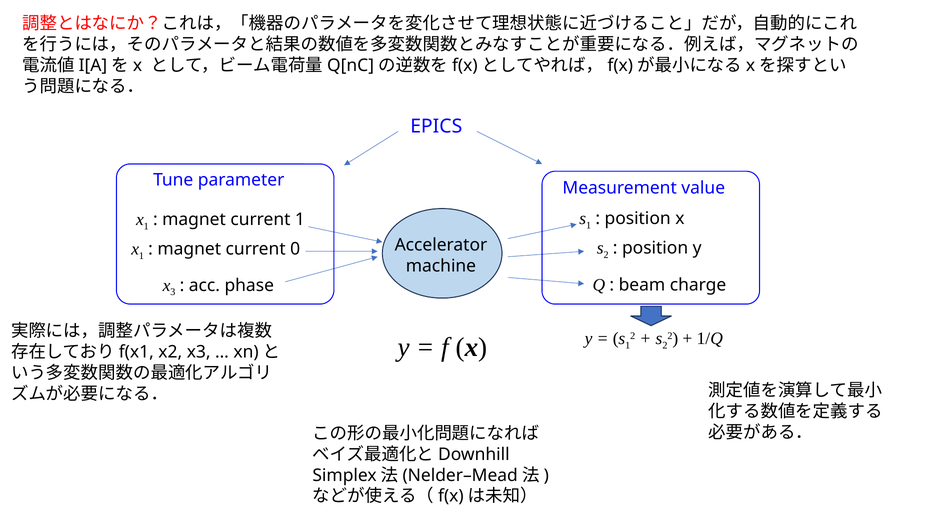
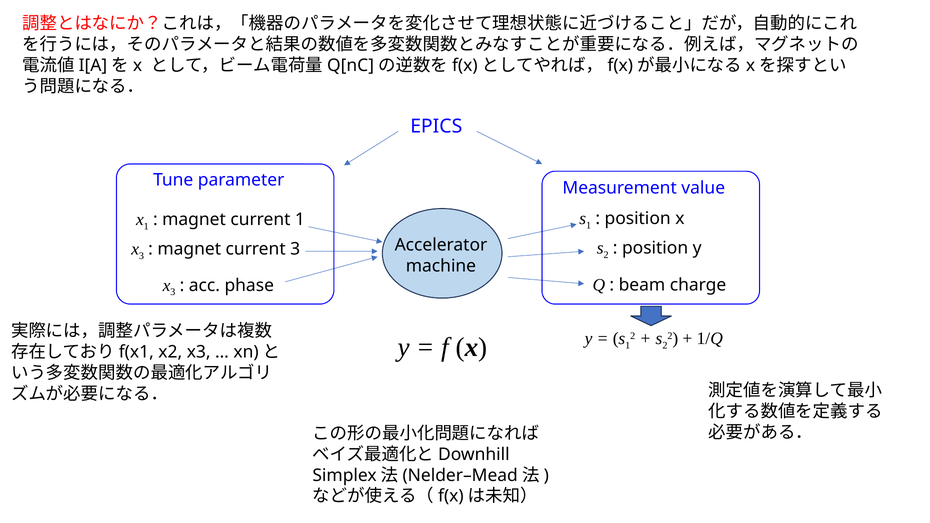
1 at (141, 256): 1 -> 3
current 0: 0 -> 3
